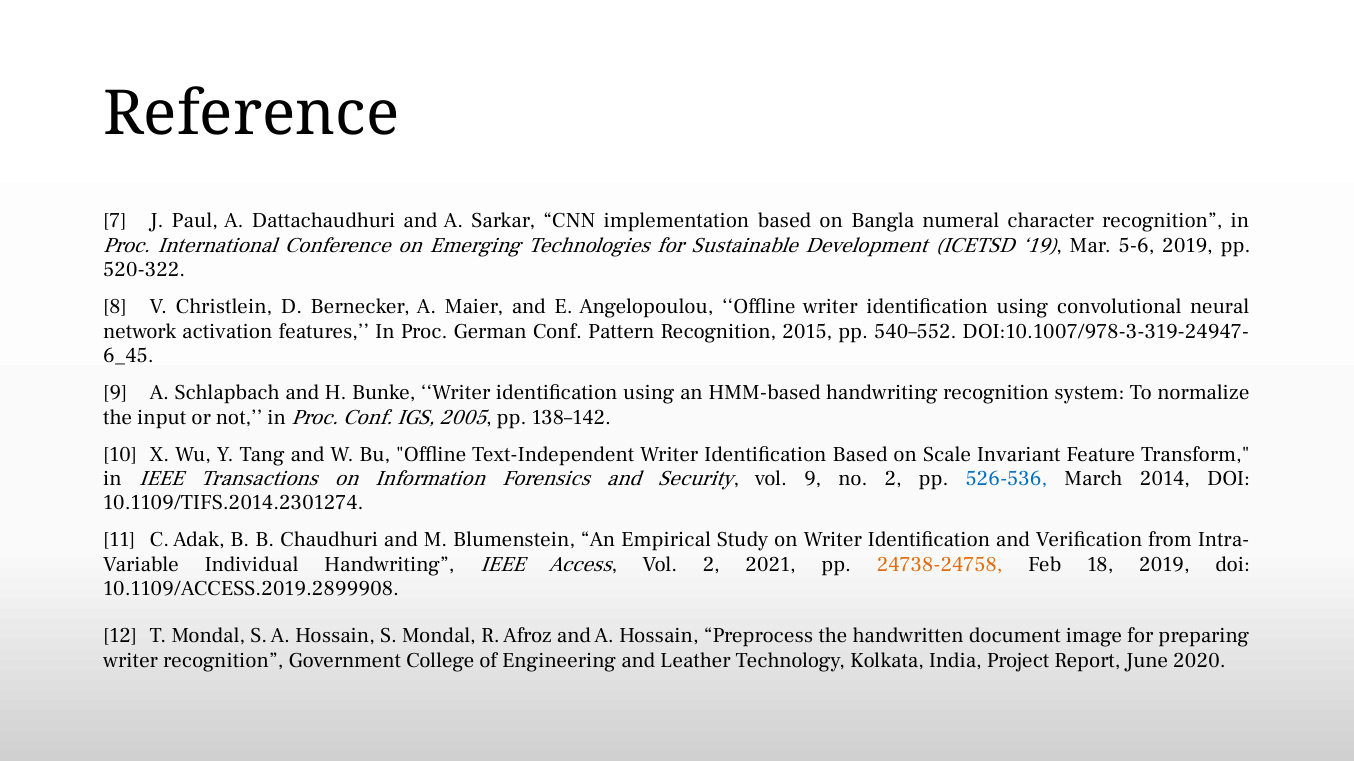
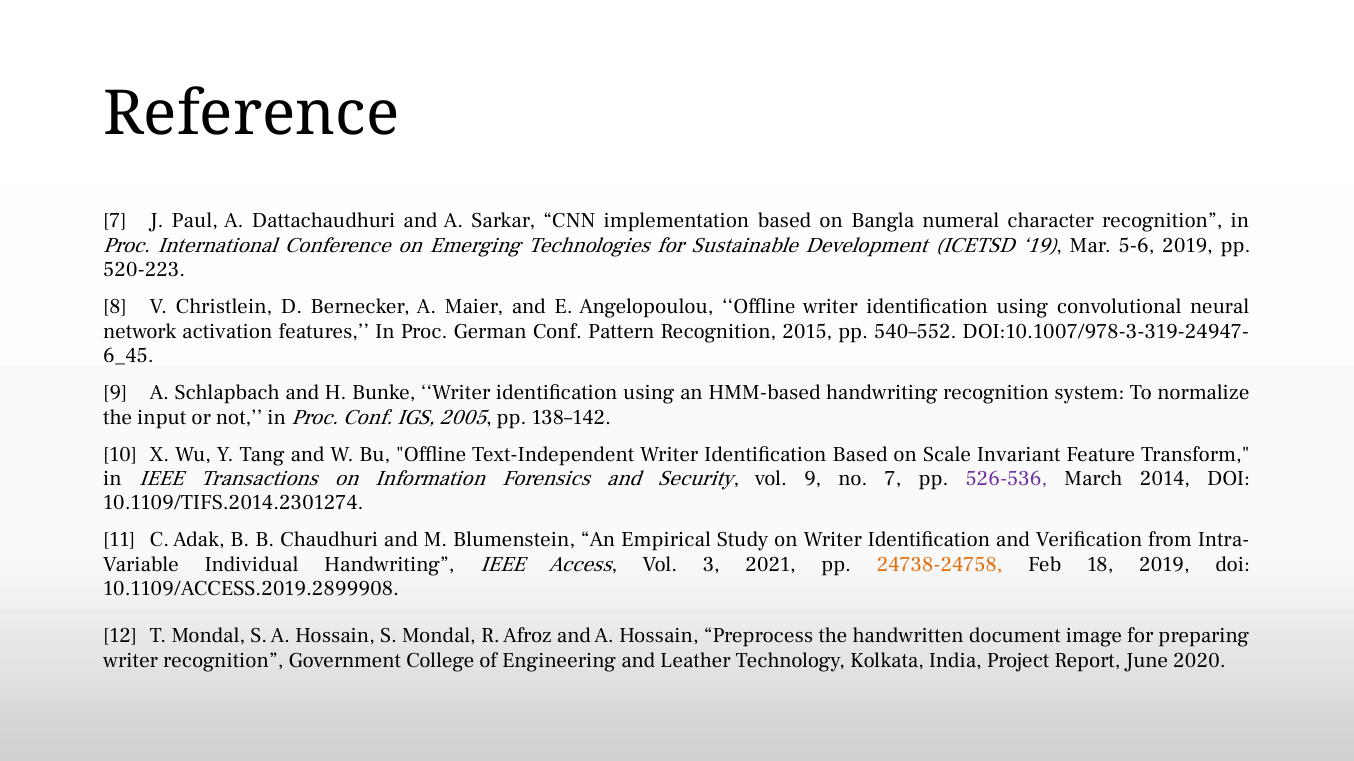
520-322: 520-322 -> 520-223
no 2: 2 -> 7
526-536 colour: blue -> purple
Vol 2: 2 -> 3
